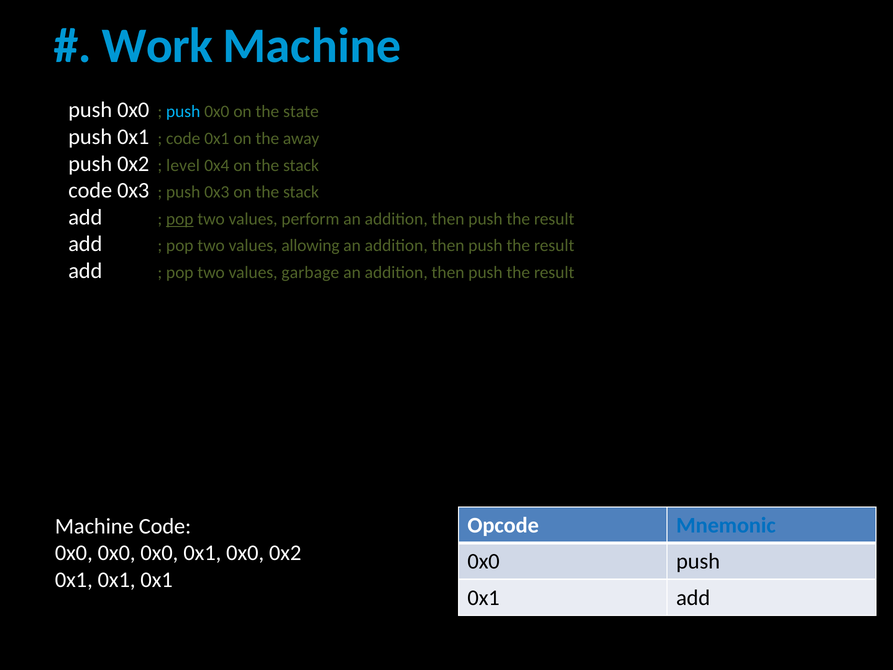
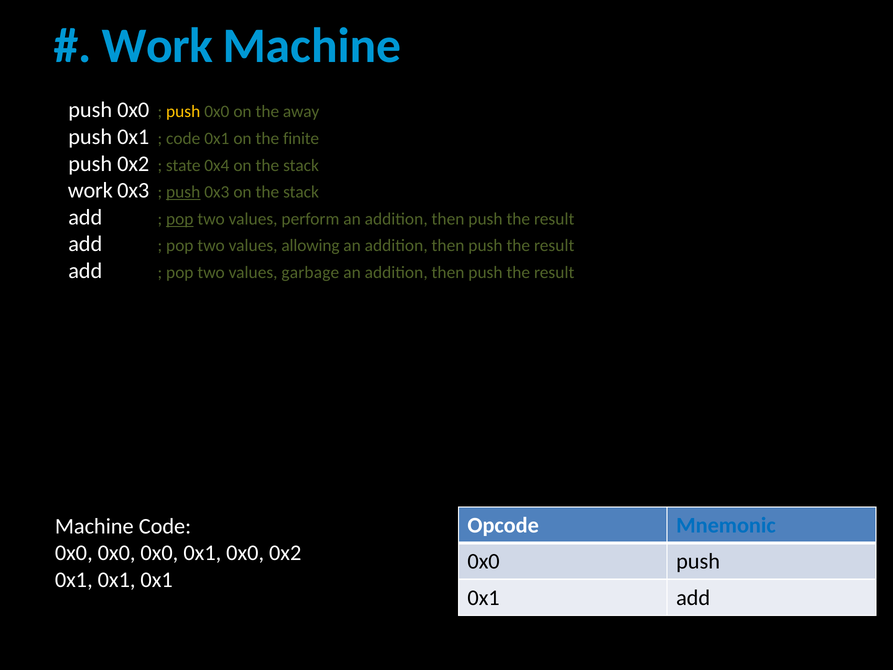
push at (183, 112) colour: light blue -> yellow
state: state -> away
away: away -> finite
level: level -> state
code at (90, 190): code -> work
push at (183, 192) underline: none -> present
